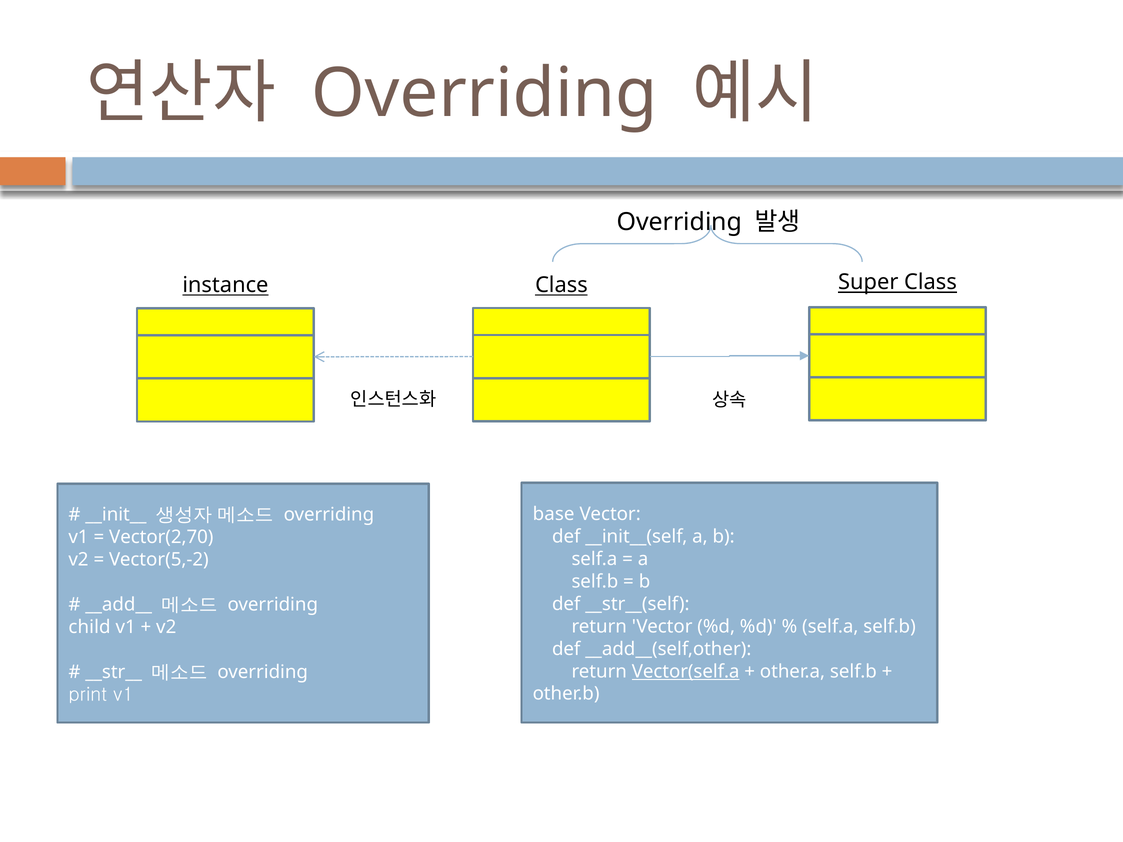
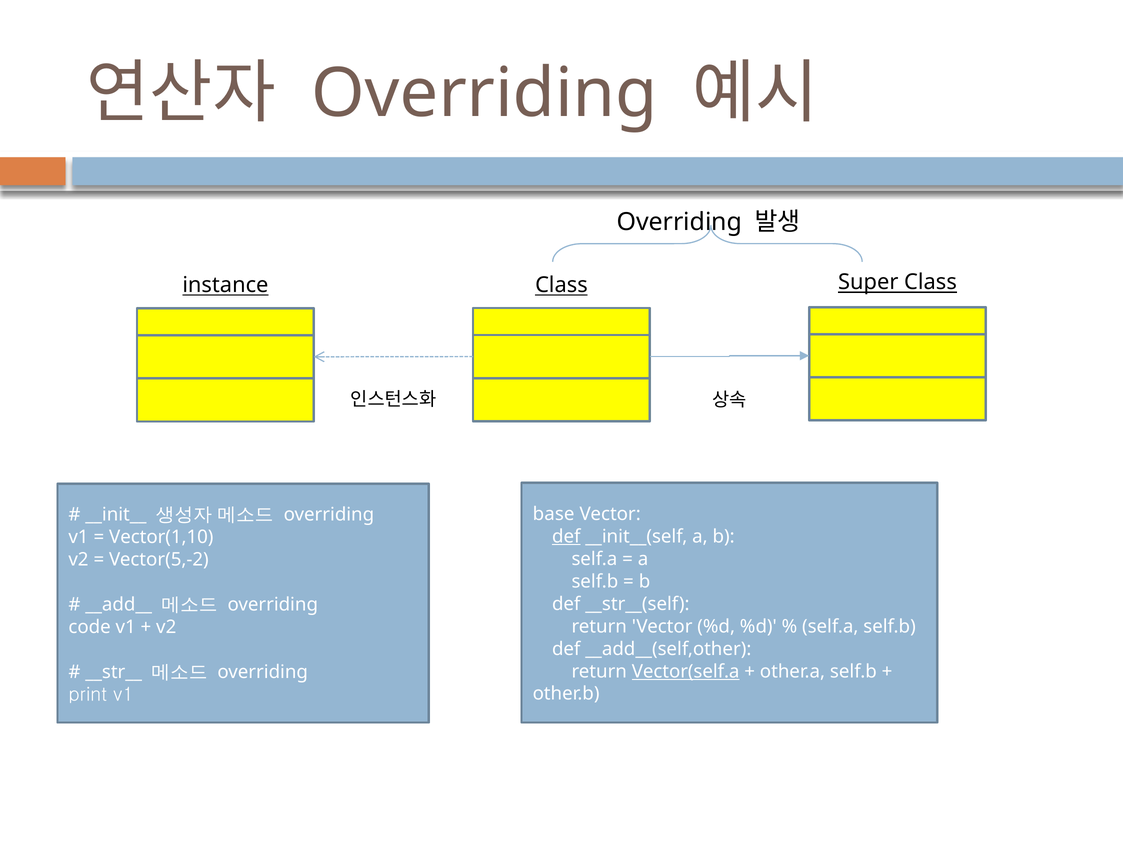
def at (566, 537) underline: none -> present
Vector(2,70: Vector(2,70 -> Vector(1,10
child: child -> code
